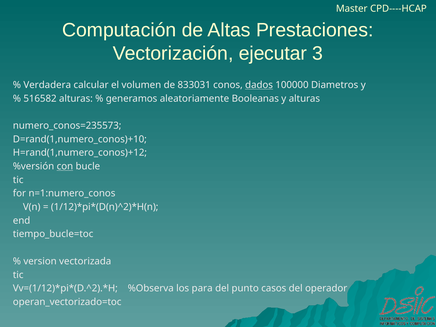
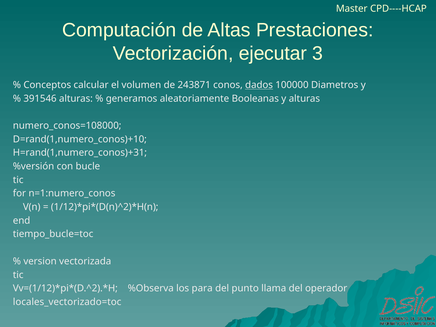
Verdadera: Verdadera -> Conceptos
833031: 833031 -> 243871
516582: 516582 -> 391546
numero_conos=235573: numero_conos=235573 -> numero_conos=108000
H=rand(1,numero_conos)+12: H=rand(1,numero_conos)+12 -> H=rand(1,numero_conos)+31
con underline: present -> none
casos: casos -> llama
operan_vectorizado=toc: operan_vectorizado=toc -> locales_vectorizado=toc
